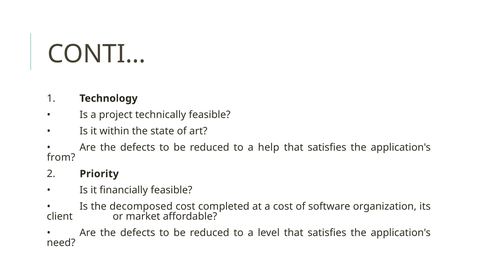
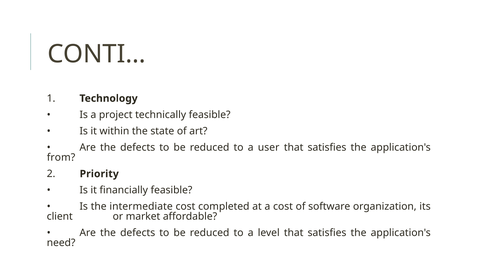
help: help -> user
decomposed: decomposed -> intermediate
